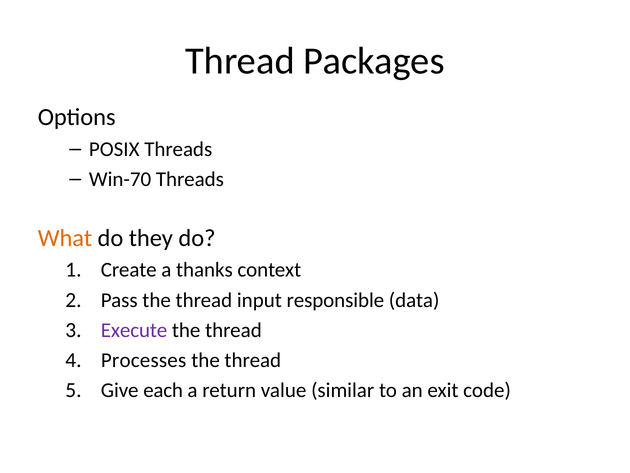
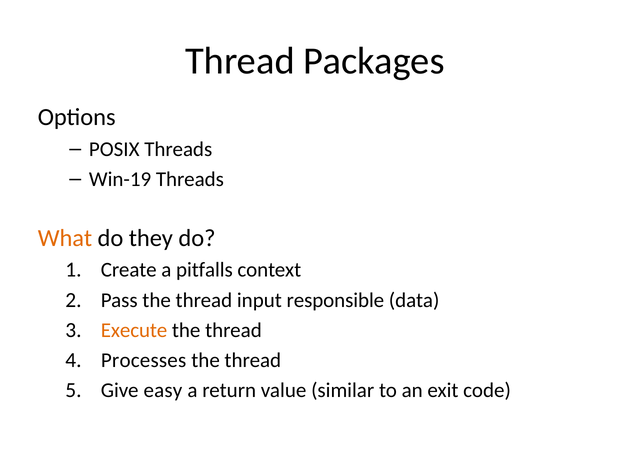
Win-70: Win-70 -> Win-19
thanks: thanks -> pitfalls
Execute colour: purple -> orange
each: each -> easy
